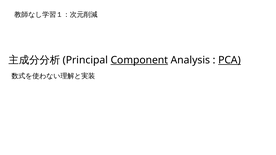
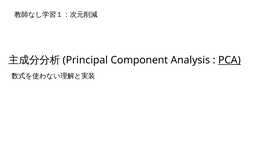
Component underline: present -> none
